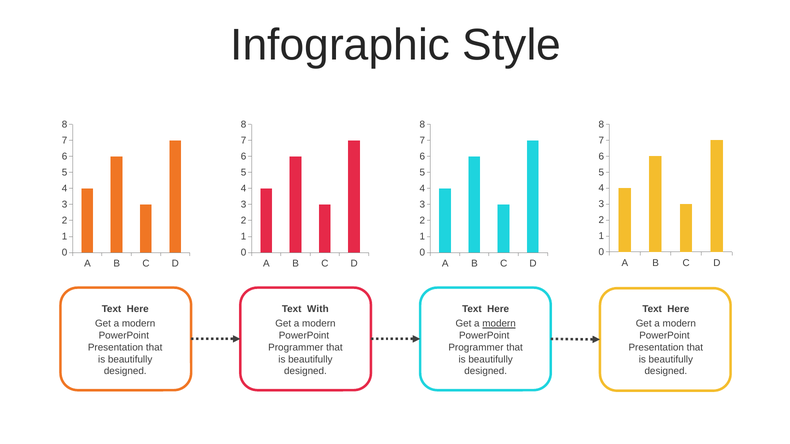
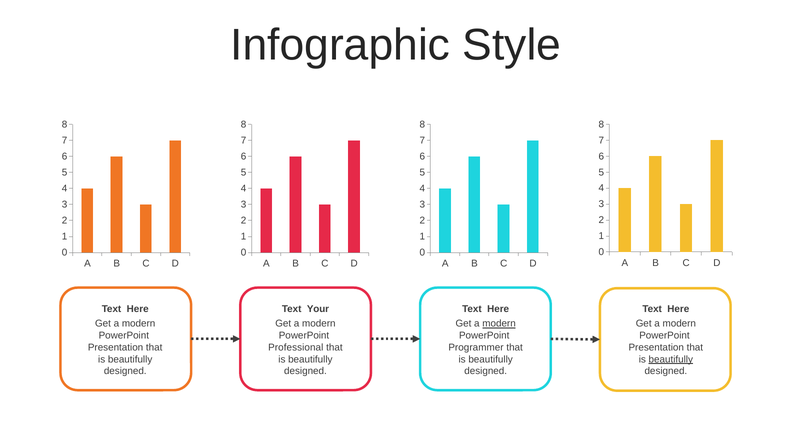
With: With -> Your
Programmer at (296, 348): Programmer -> Professional
beautifully at (671, 360) underline: none -> present
